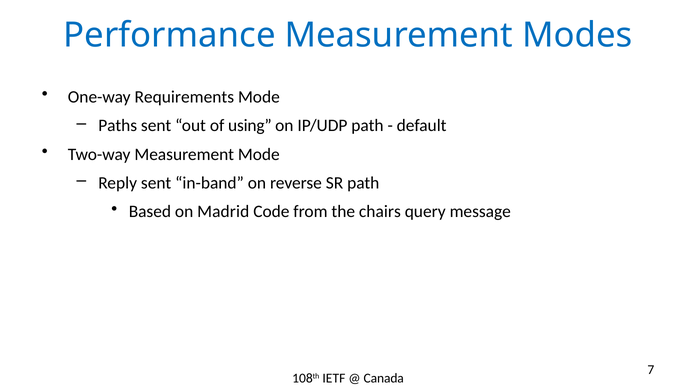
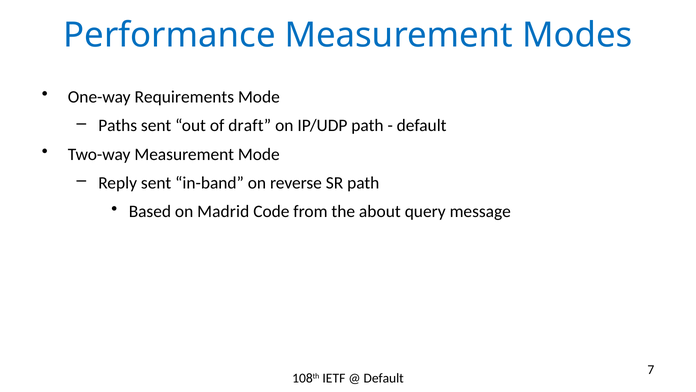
using: using -> draft
chairs: chairs -> about
Canada at (384, 378): Canada -> Default
